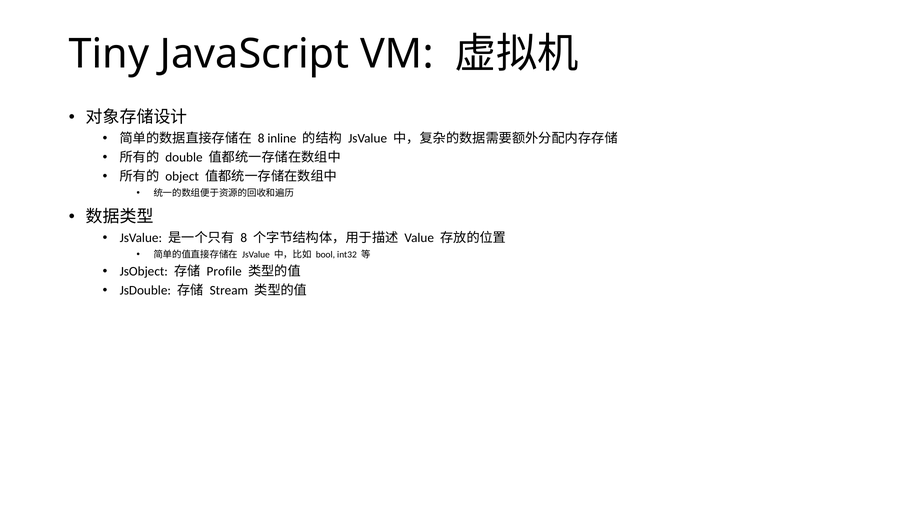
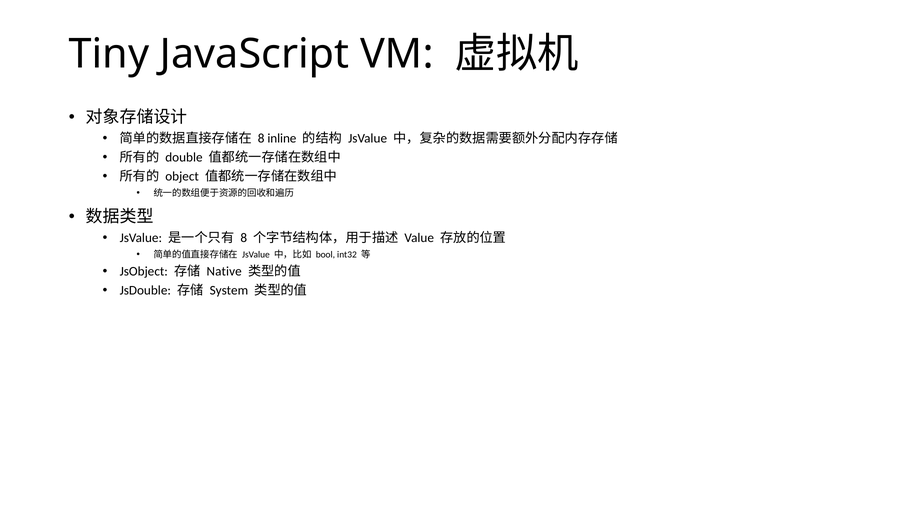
Profile: Profile -> Native
Stream: Stream -> System
